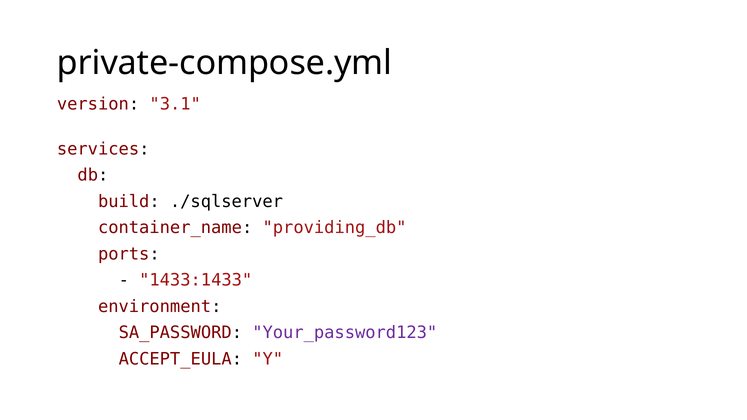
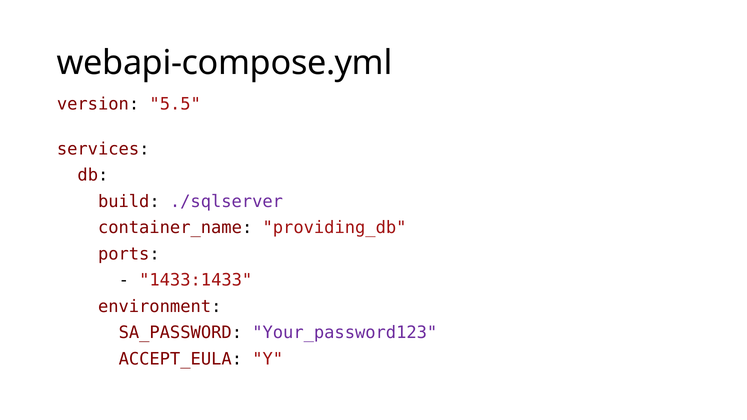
private-compose.yml: private-compose.yml -> webapi-compose.yml
3.1: 3.1 -> 5.5
./sqlserver colour: black -> purple
